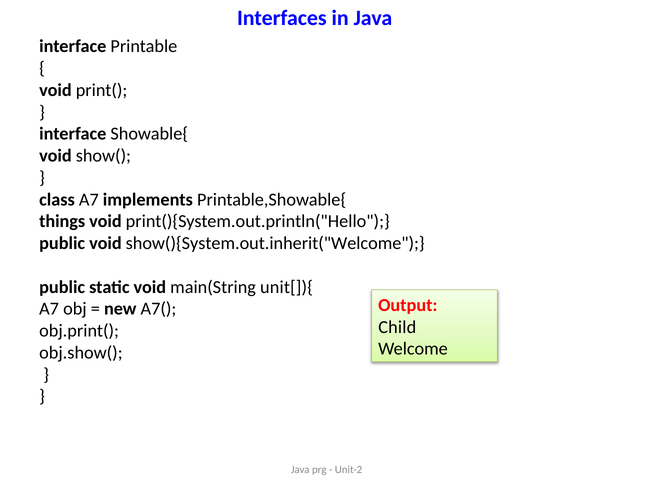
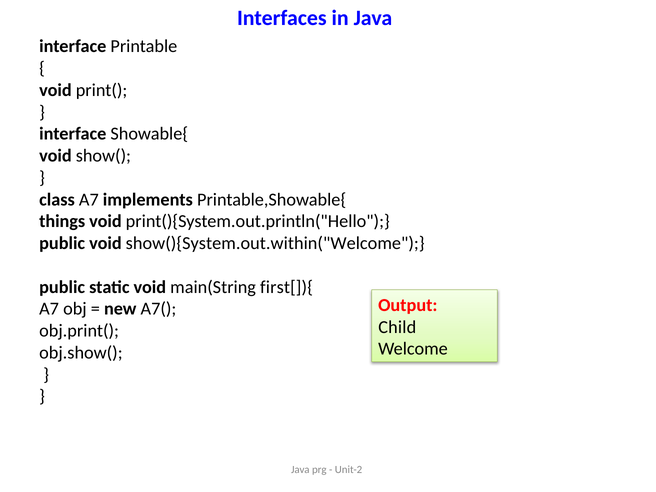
show(){System.out.inherit("Welcome: show(){System.out.inherit("Welcome -> show(){System.out.within("Welcome
unit[]){: unit[]){ -> first[]){
